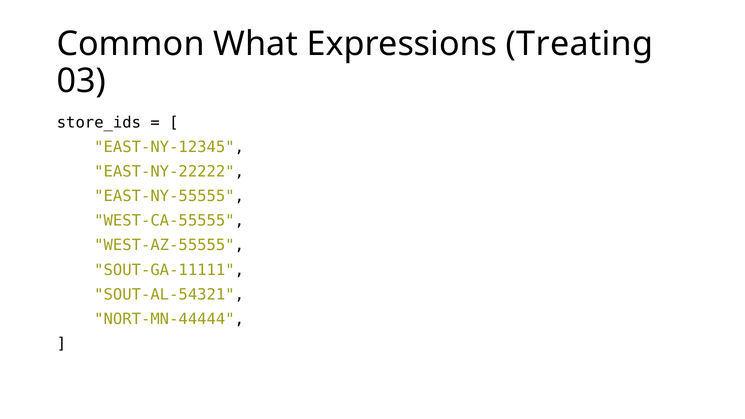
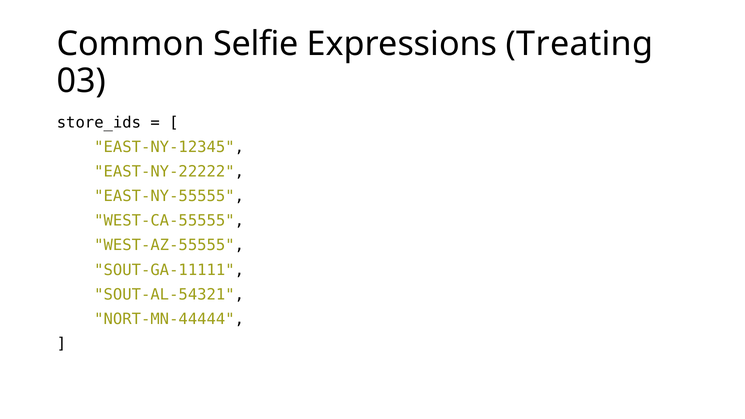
What: What -> Selfie
